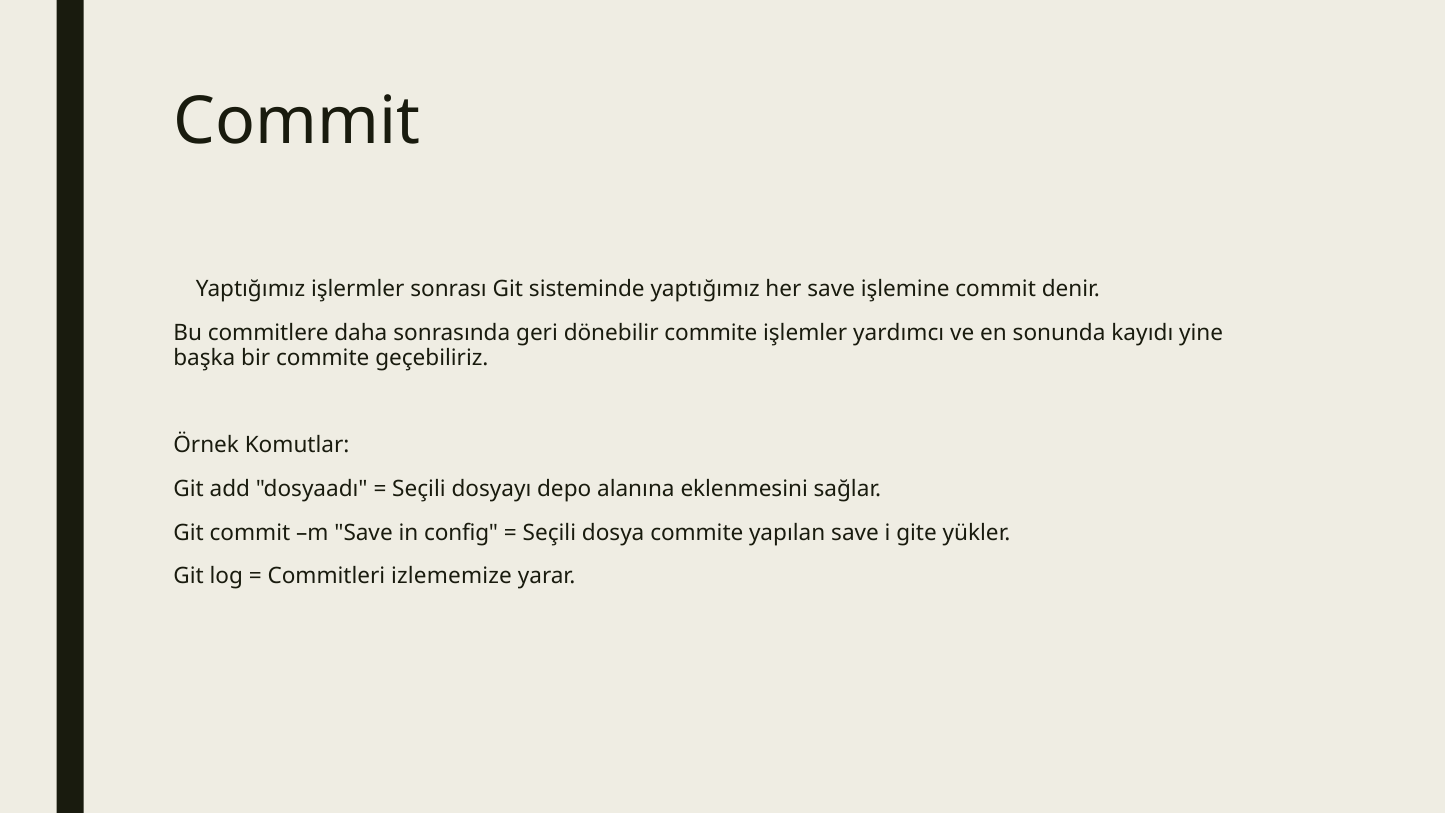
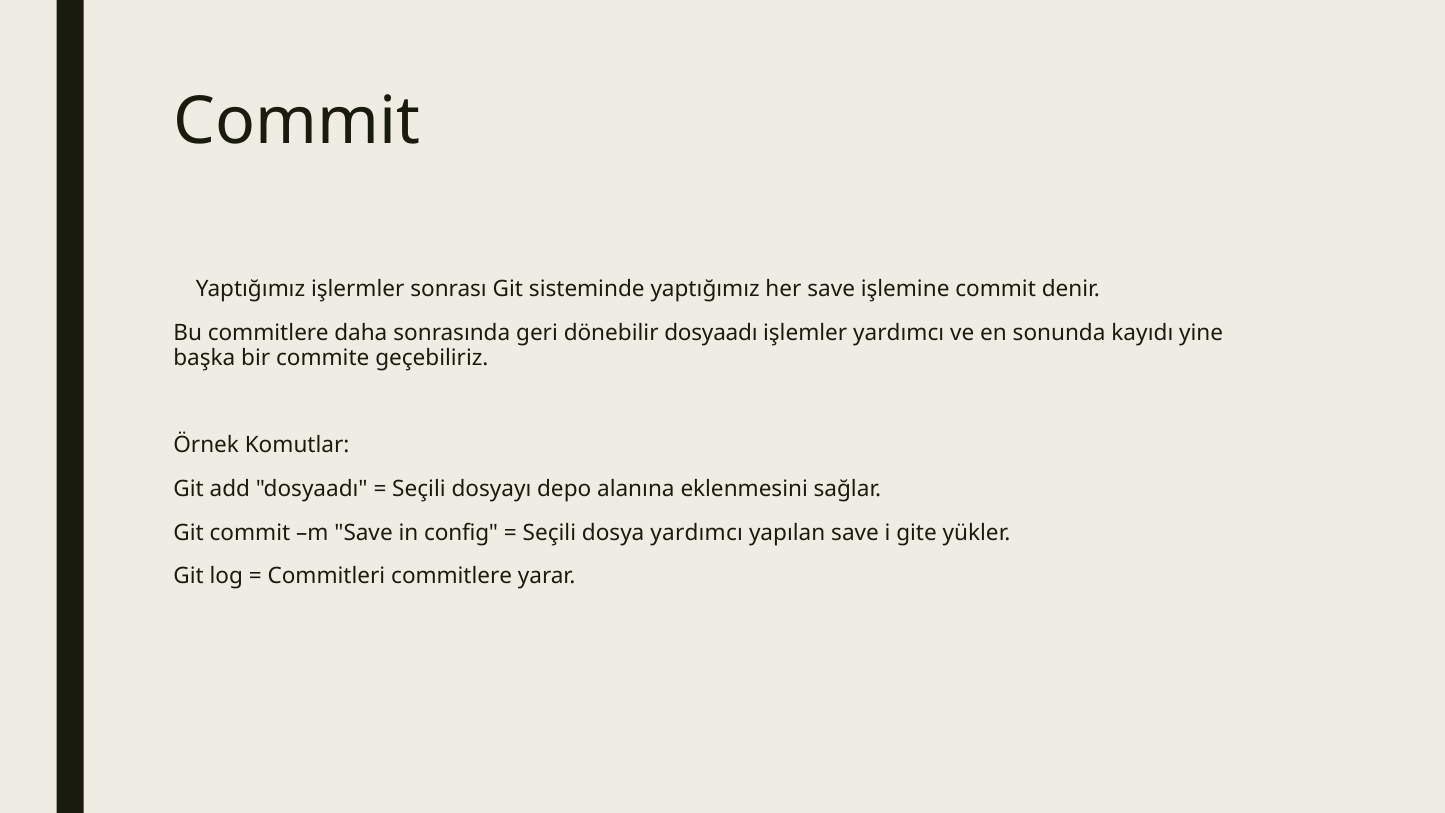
dönebilir commite: commite -> dosyaadı
dosya commite: commite -> yardımcı
Commitleri izlememize: izlememize -> commitlere
